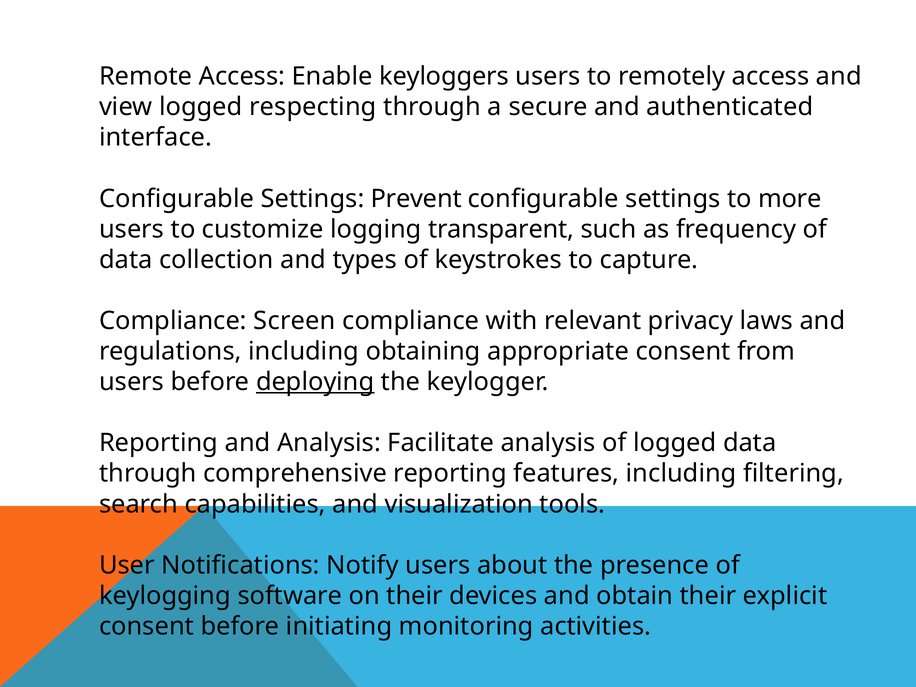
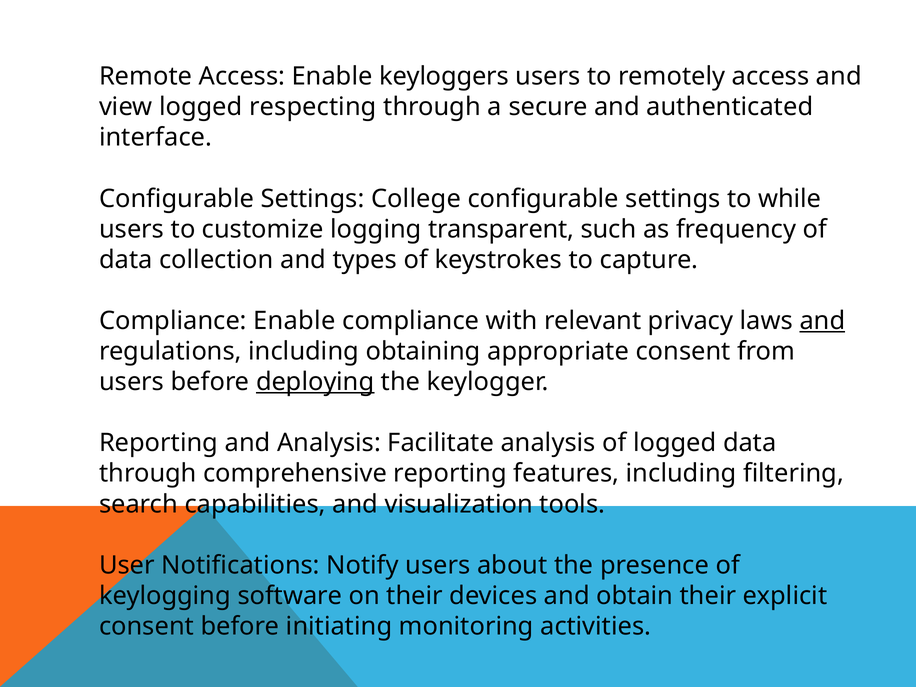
Prevent: Prevent -> College
more: more -> while
Compliance Screen: Screen -> Enable
and at (822, 321) underline: none -> present
